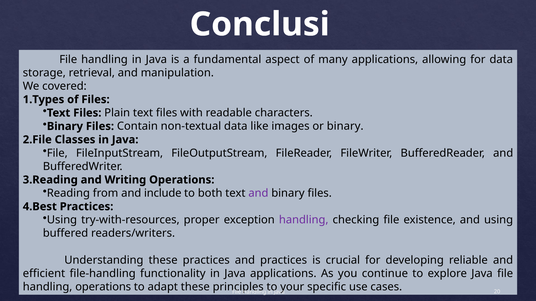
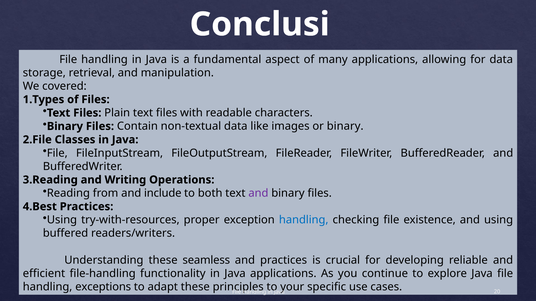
handling at (304, 220) colour: purple -> blue
these practices: practices -> seamless
handling operations: operations -> exceptions
